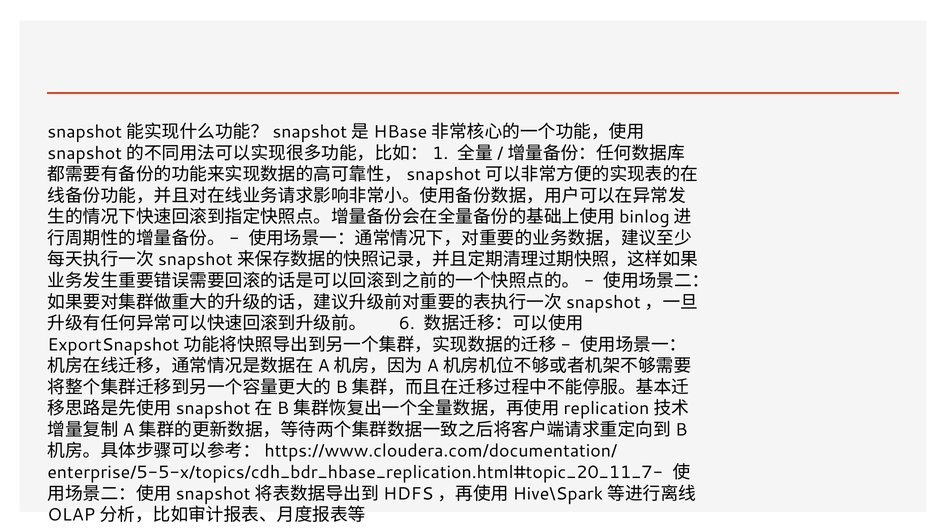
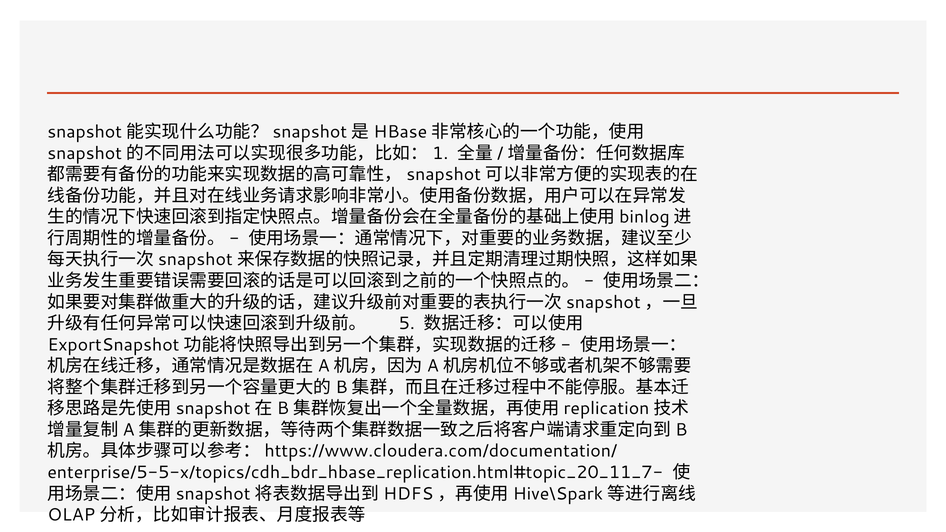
6: 6 -> 5
